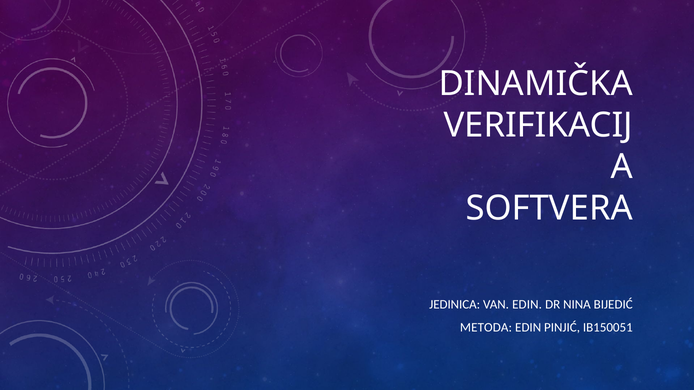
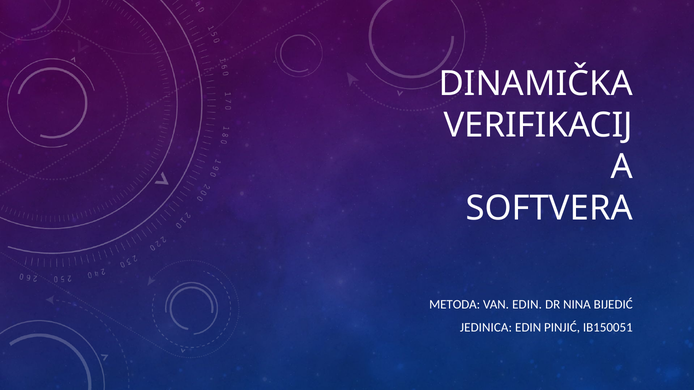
JEDINICA: JEDINICA -> METODA
METODA: METODA -> JEDINICA
